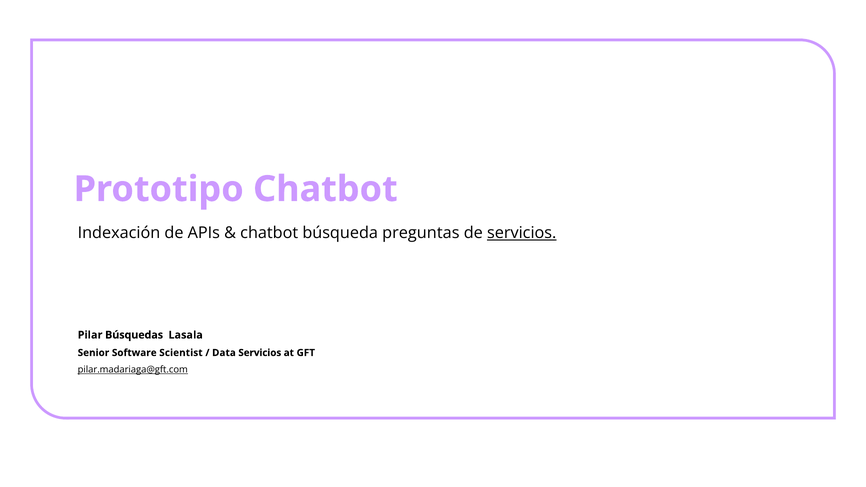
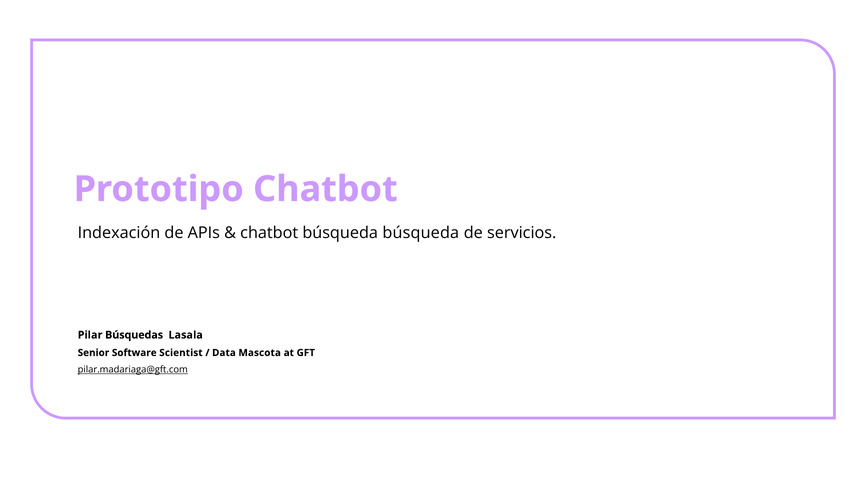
búsqueda preguntas: preguntas -> búsqueda
servicios at (522, 233) underline: present -> none
Data Servicios: Servicios -> Mascota
